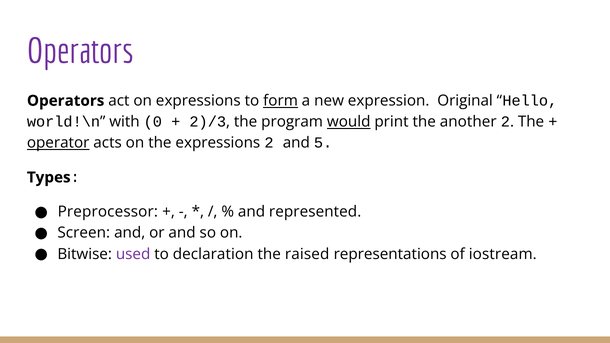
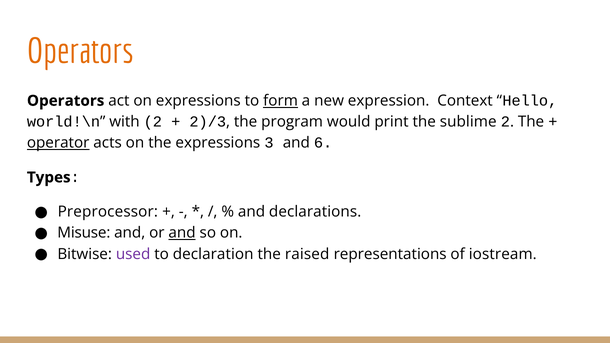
Operators at (80, 52) colour: purple -> orange
Original: Original -> Context
with 0: 0 -> 2
would underline: present -> none
another: another -> sublime
expressions 2: 2 -> 3
5: 5 -> 6
represented: represented -> declarations
Screen: Screen -> Misuse
and at (182, 233) underline: none -> present
